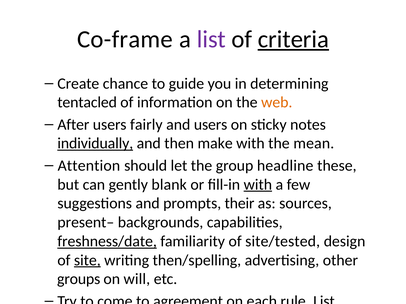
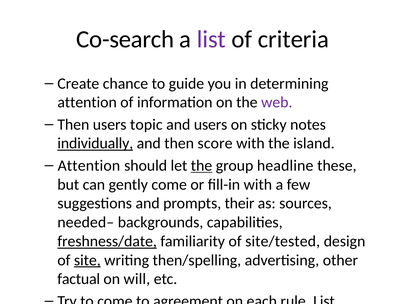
Co-frame: Co-frame -> Co-search
criteria at (293, 39) underline: present -> none
tentacled at (87, 103): tentacled -> attention
web colour: orange -> purple
After at (73, 125): After -> Then
fairly: fairly -> topic
make: make -> score
mean: mean -> island
the at (202, 166) underline: none -> present
gently blank: blank -> come
with at (258, 185) underline: present -> none
present–: present– -> needed–
groups: groups -> factual
